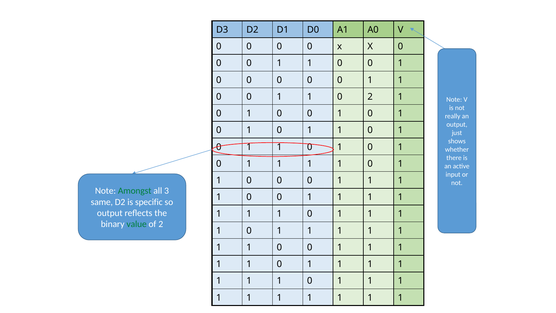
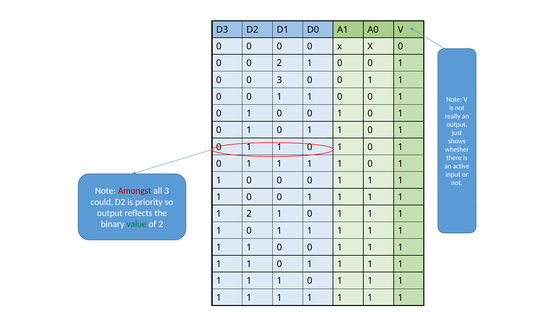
1 at (279, 63): 1 -> 2
0 at (279, 80): 0 -> 3
2 at (370, 97): 2 -> 0
Amongst colour: green -> red
same: same -> could
specific: specific -> priority
1 at (249, 214): 1 -> 2
